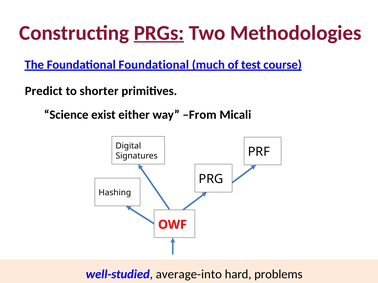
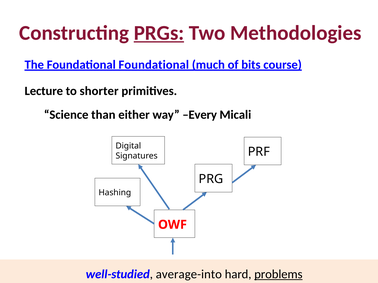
test: test -> bits
Predict: Predict -> Lecture
exist: exist -> than
From: From -> Every
problems underline: none -> present
